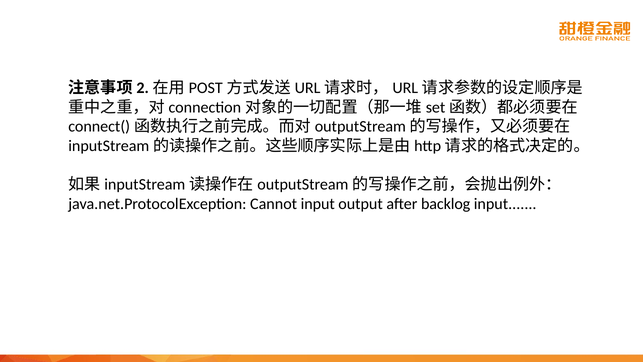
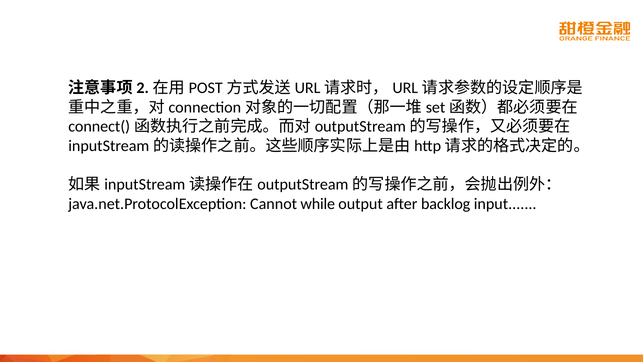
Cannot input: input -> while
